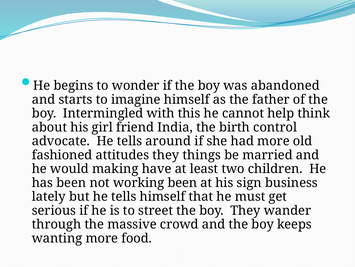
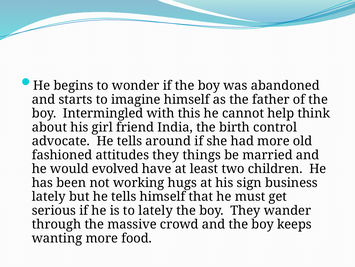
making: making -> evolved
working been: been -> hugs
to street: street -> lately
